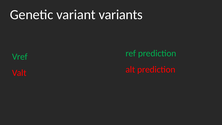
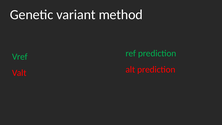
variants: variants -> method
